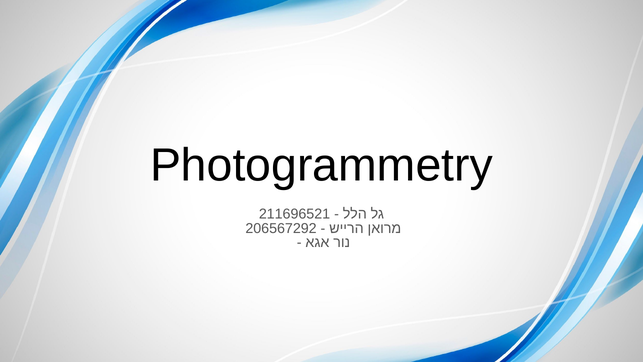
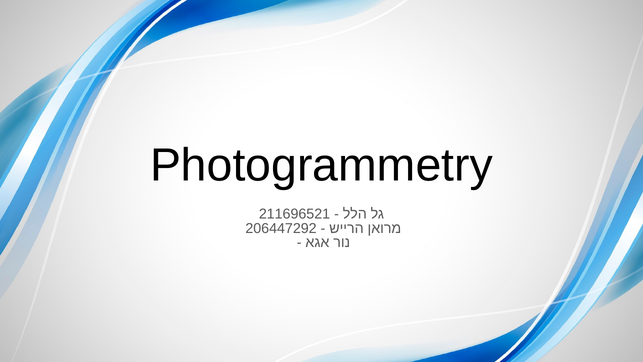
206567292: 206567292 -> 206447292
